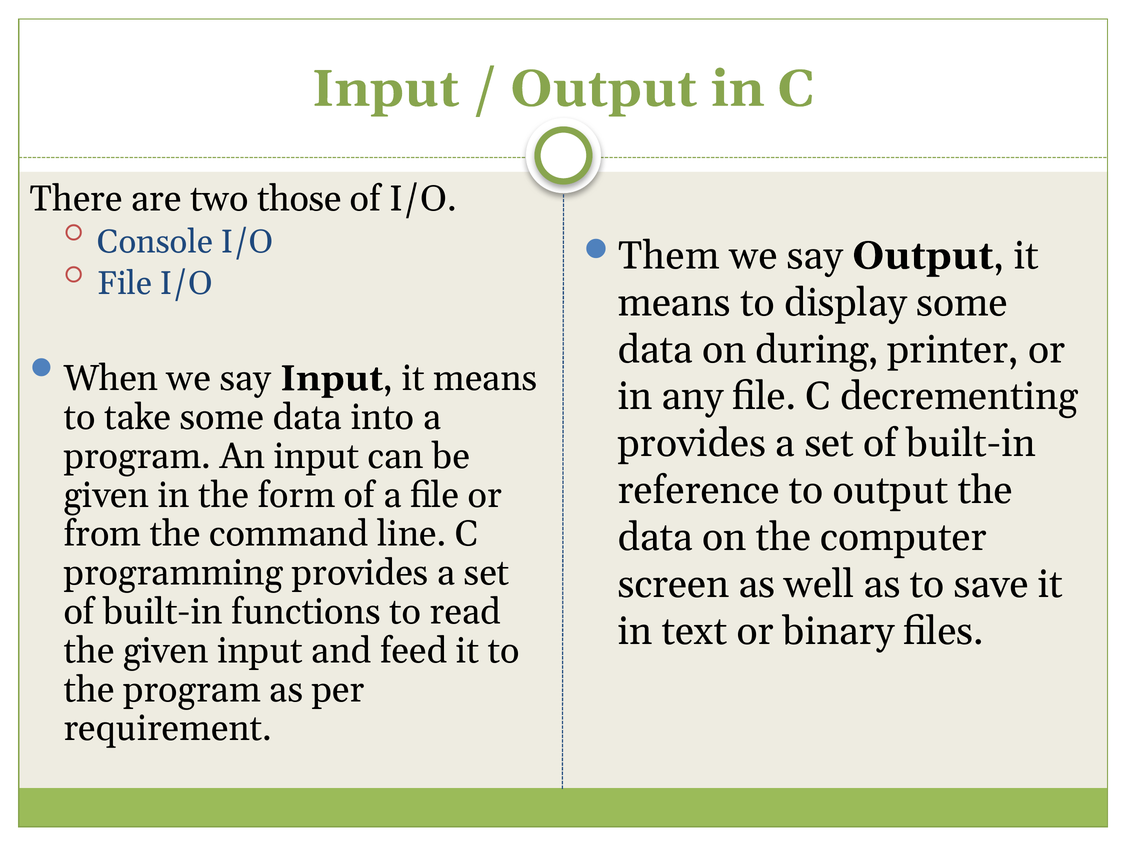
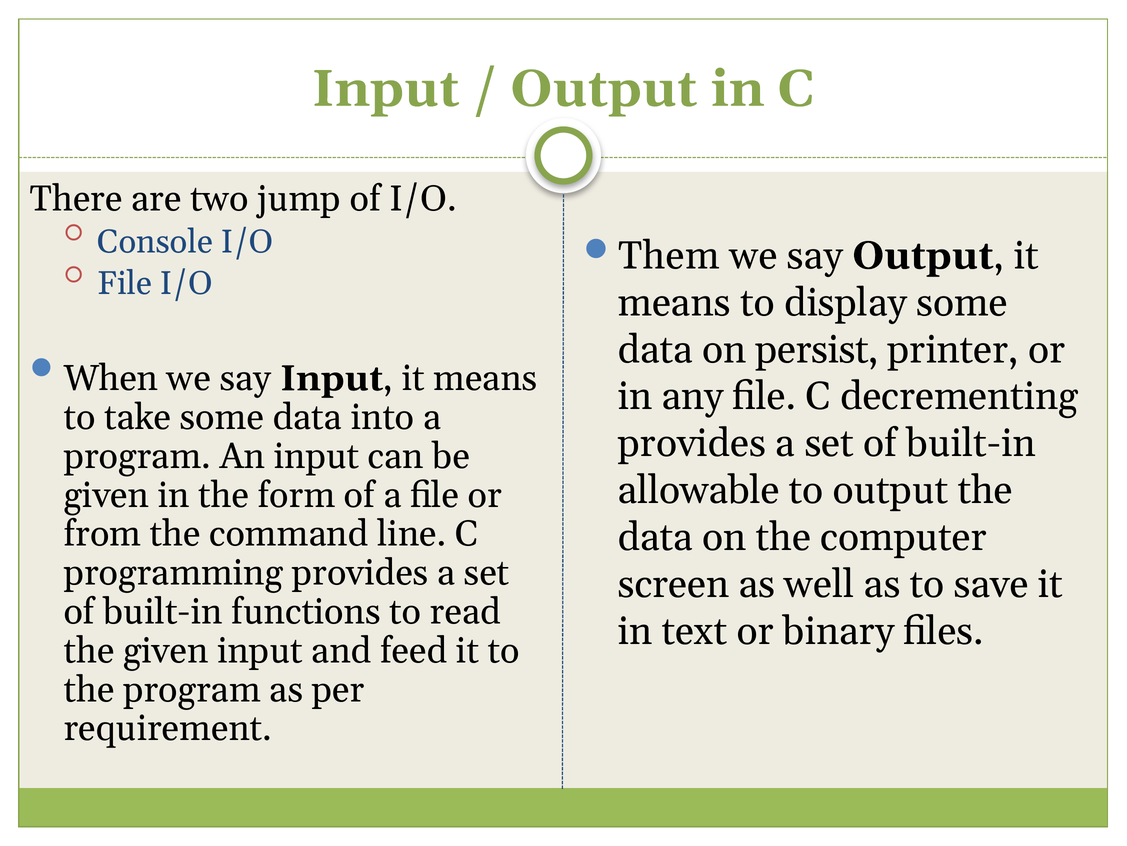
those: those -> jump
during: during -> persist
reference: reference -> allowable
